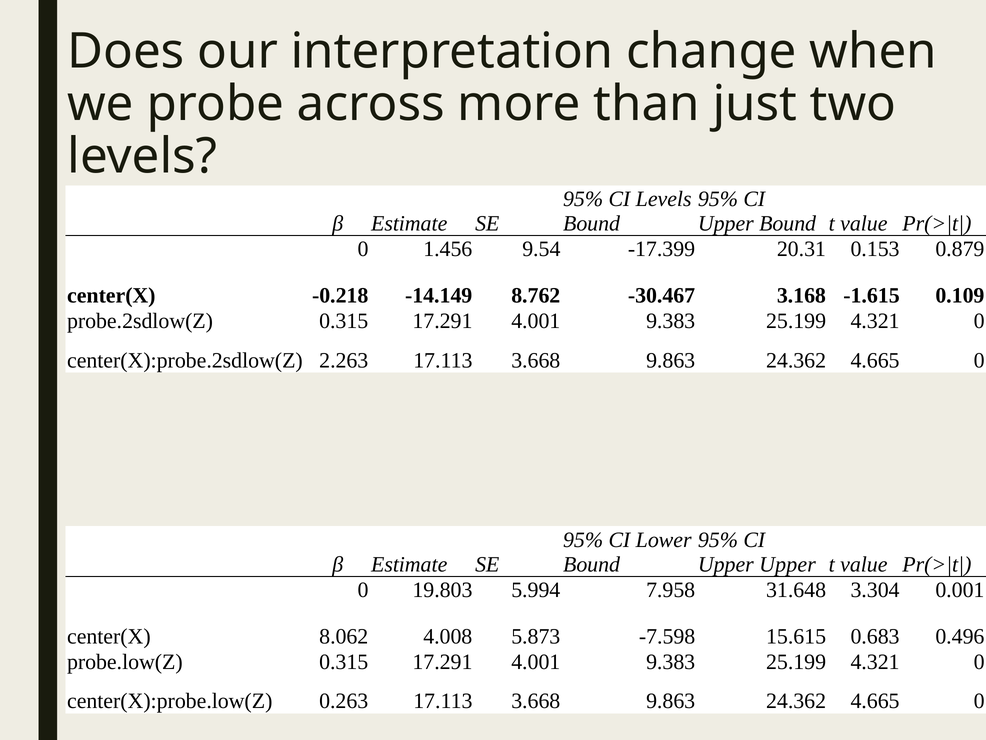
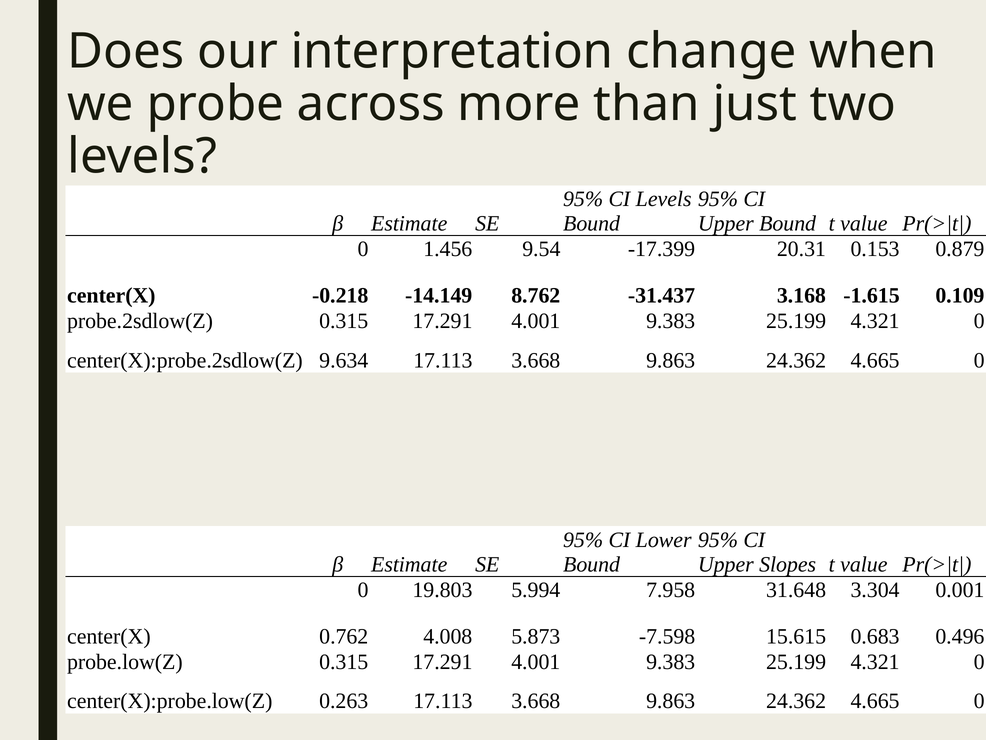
-30.467: -30.467 -> -31.437
2.263: 2.263 -> 9.634
Upper Upper: Upper -> Slopes
8.062: 8.062 -> 0.762
